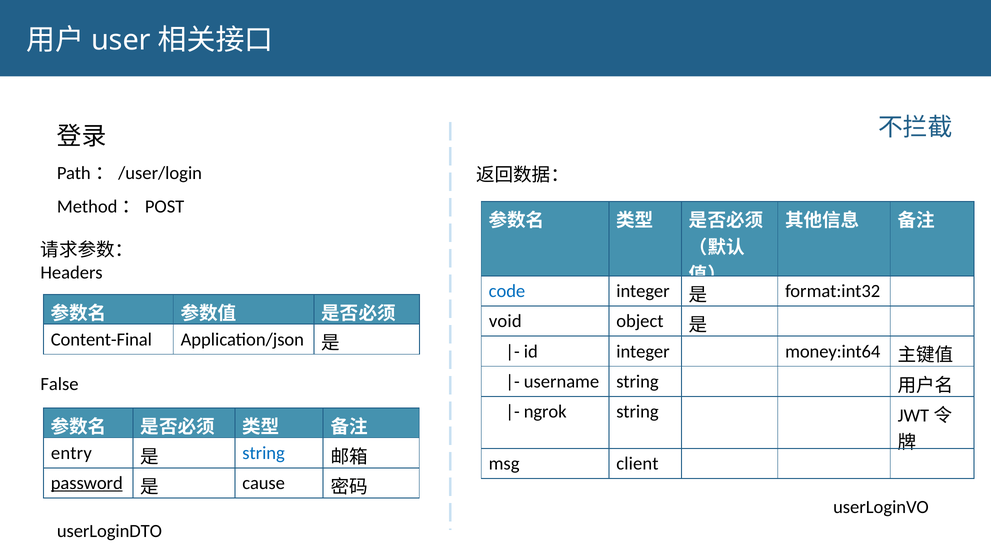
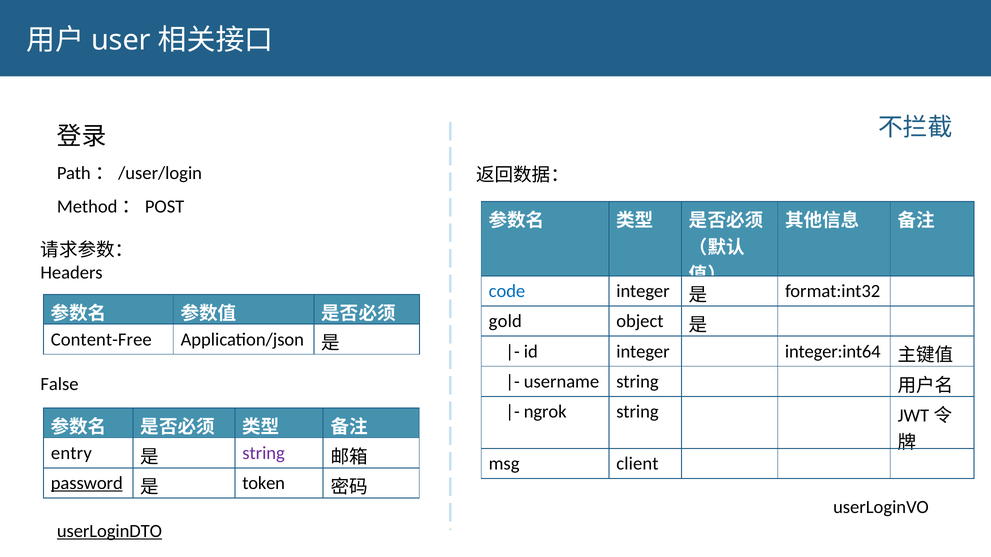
void: void -> gold
Content-Final: Content-Final -> Content-Free
money:int64: money:int64 -> integer:int64
string at (264, 453) colour: blue -> purple
cause: cause -> token
userLoginDTO underline: none -> present
